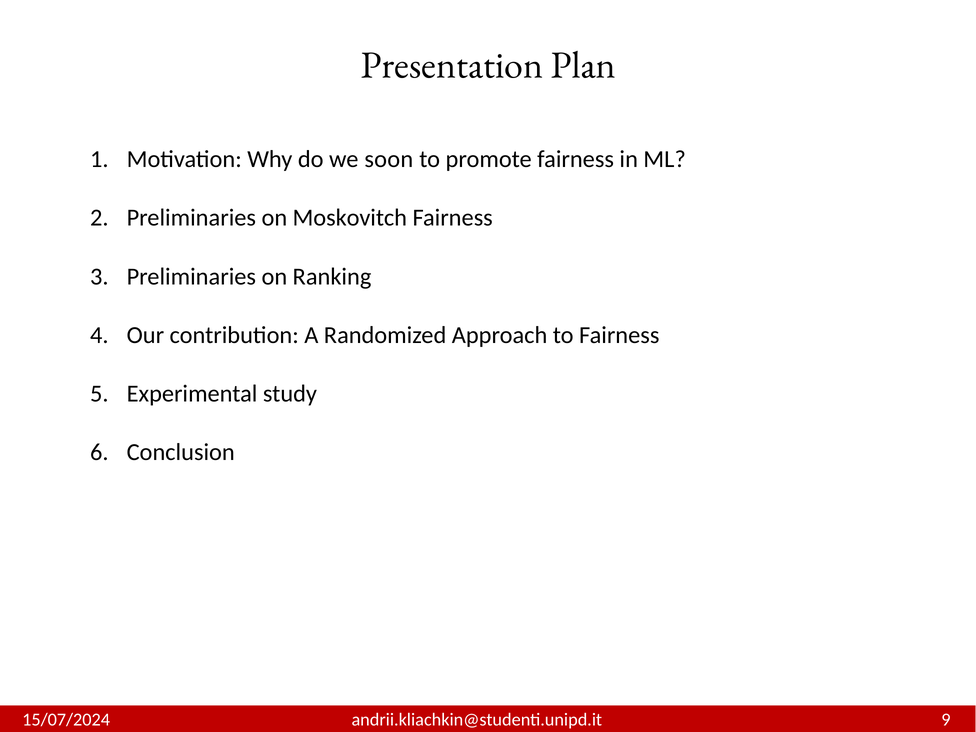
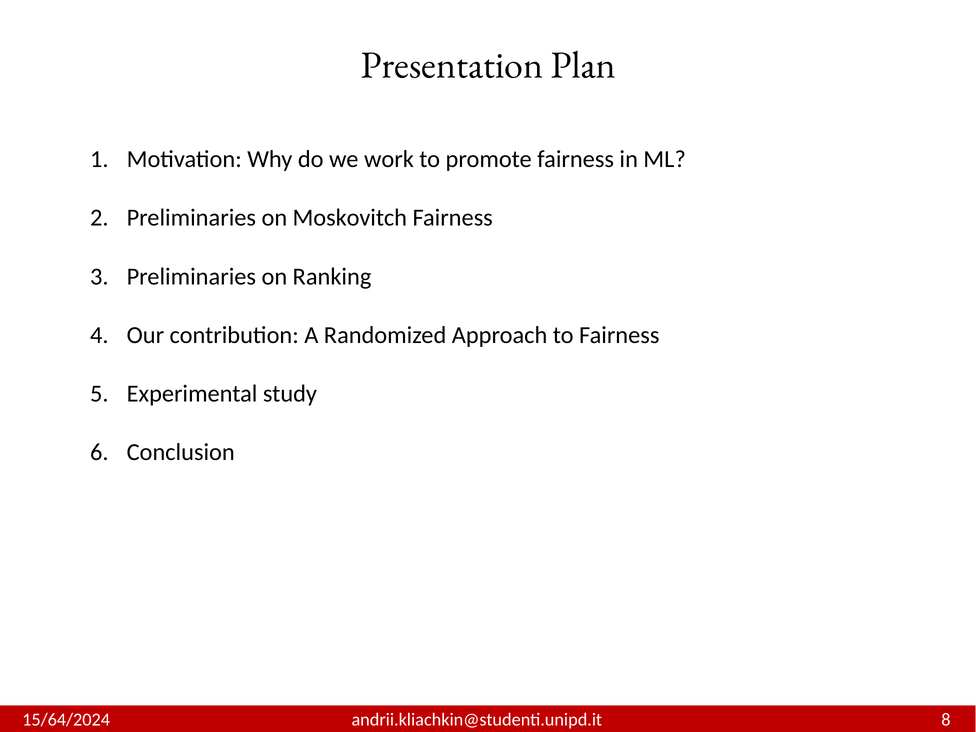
soon: soon -> work
15/07/2024: 15/07/2024 -> 15/64/2024
9: 9 -> 8
